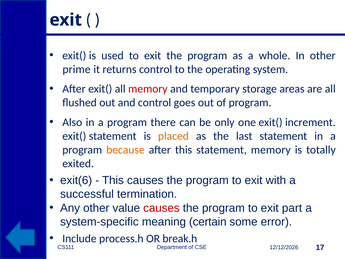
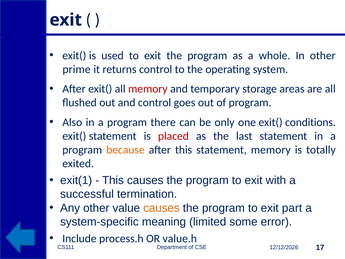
increment: increment -> conditions
placed colour: orange -> red
exit(6: exit(6 -> exit(1
causes at (161, 208) colour: red -> orange
certain: certain -> limited
break.h: break.h -> value.h
